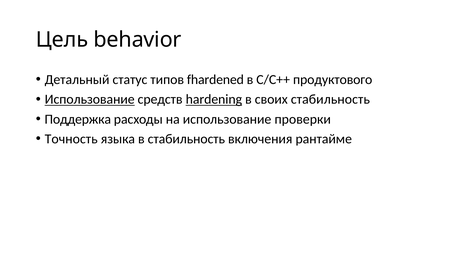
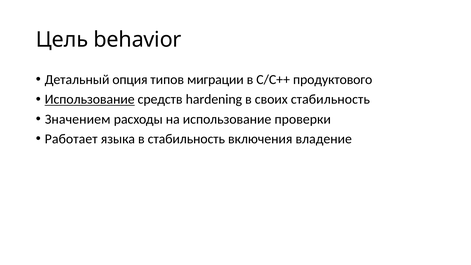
статус: статус -> опция
fhardened: fhardened -> миграции
hardening underline: present -> none
Поддержка: Поддержка -> Значением
Точность: Точность -> Работает
рантайме: рантайме -> владение
